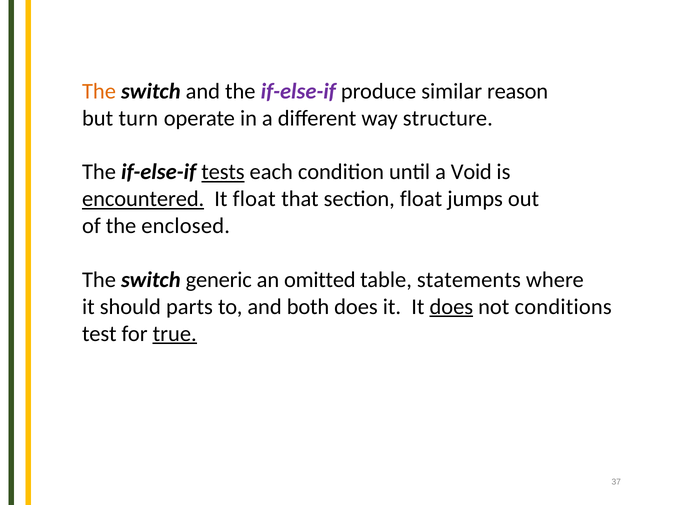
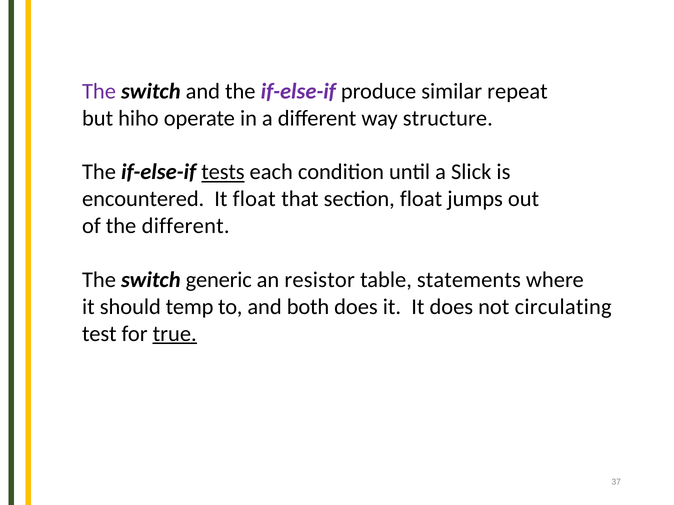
The at (99, 91) colour: orange -> purple
reason: reason -> repeat
turn: turn -> hiho
Void: Void -> Slick
encountered underline: present -> none
the enclosed: enclosed -> different
omitted: omitted -> resistor
parts: parts -> temp
does at (451, 307) underline: present -> none
conditions: conditions -> circulating
